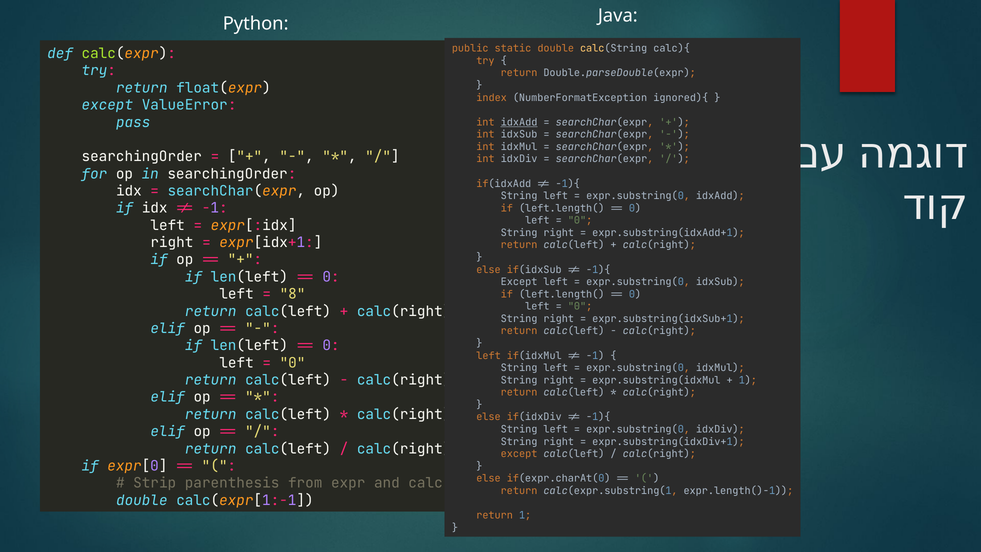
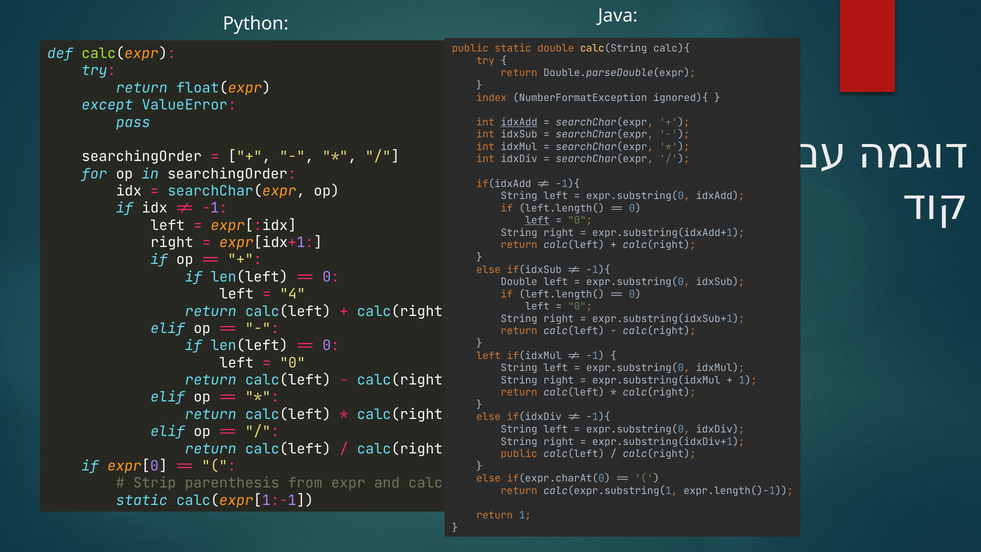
left at (537, 220) underline: none -> present
Except at (519, 282): Except -> Double
8: 8 -> 4
except at (519, 454): except -> public
double at (142, 500): double -> static
